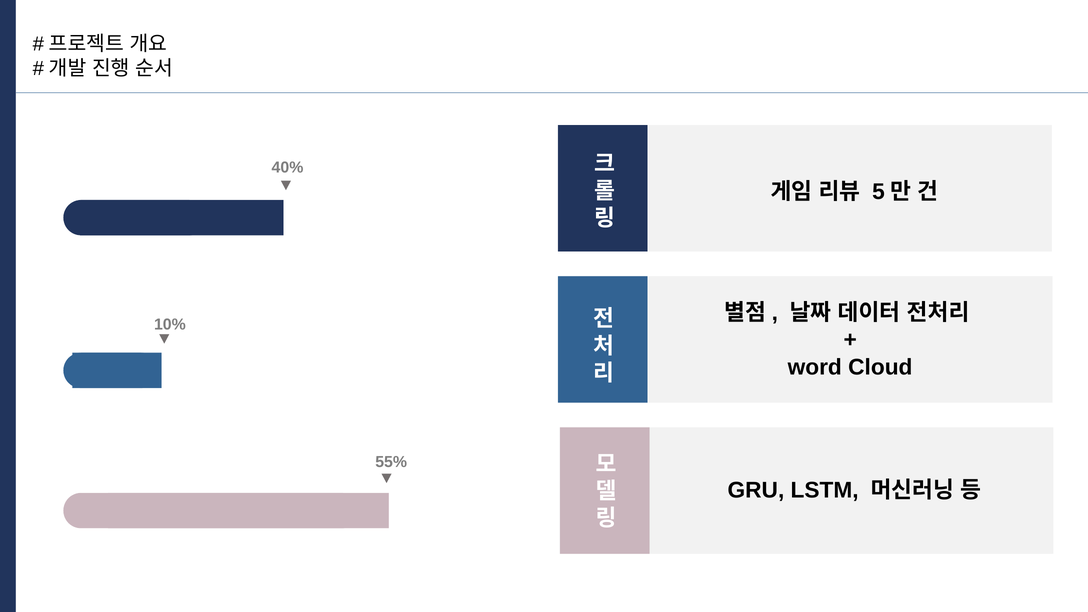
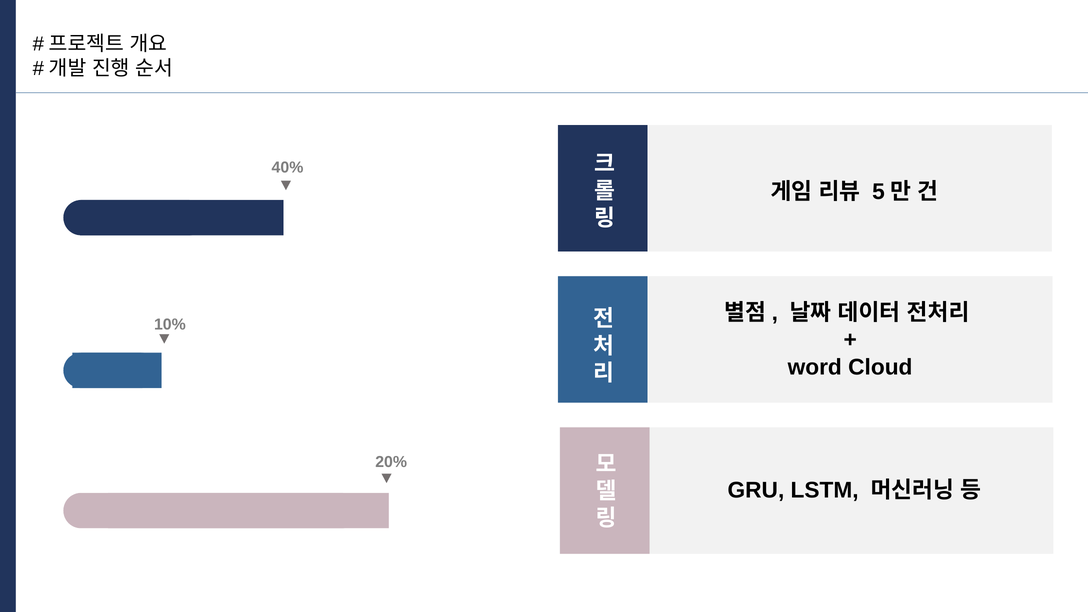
55%: 55% -> 20%
